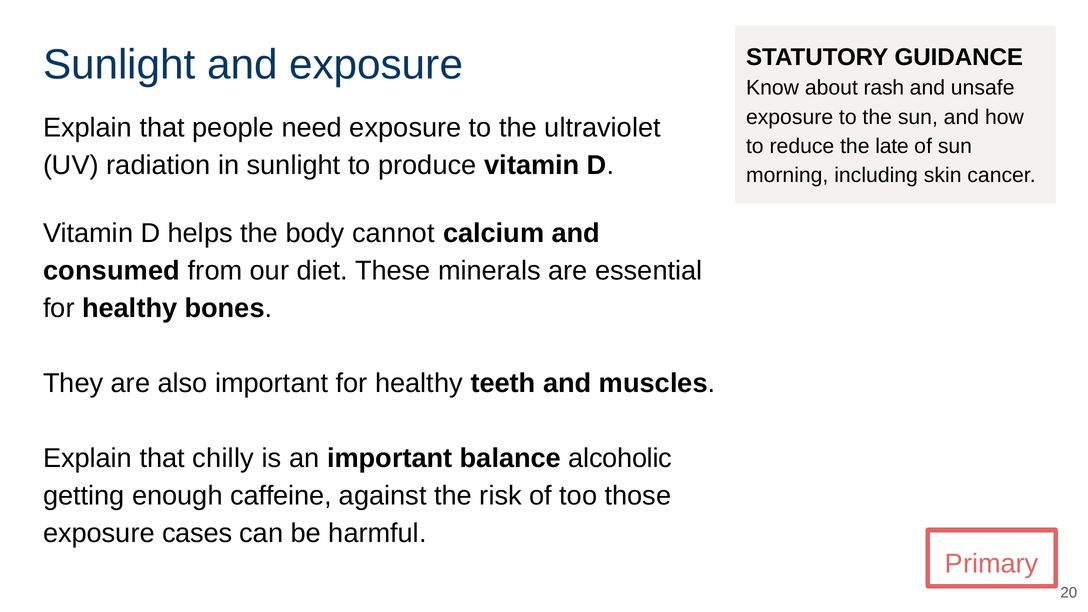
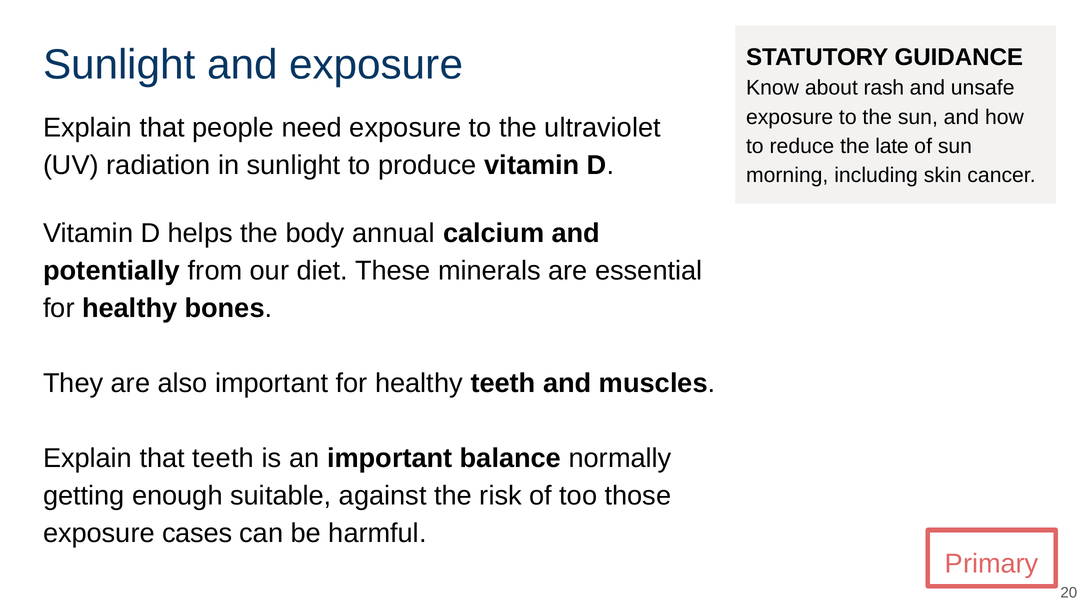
cannot: cannot -> annual
consumed: consumed -> potentially
that chilly: chilly -> teeth
alcoholic: alcoholic -> normally
caffeine: caffeine -> suitable
